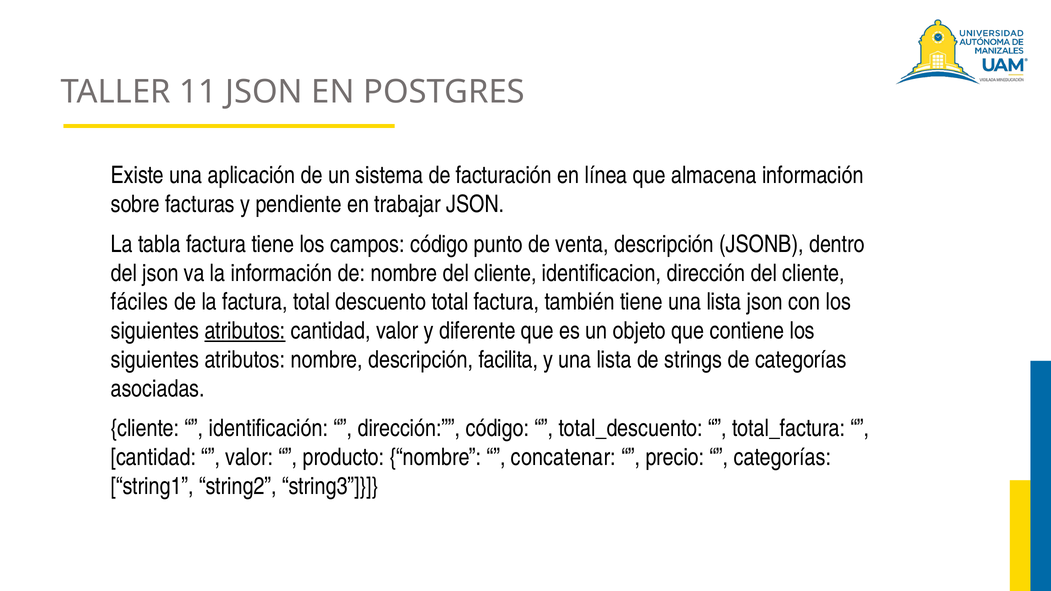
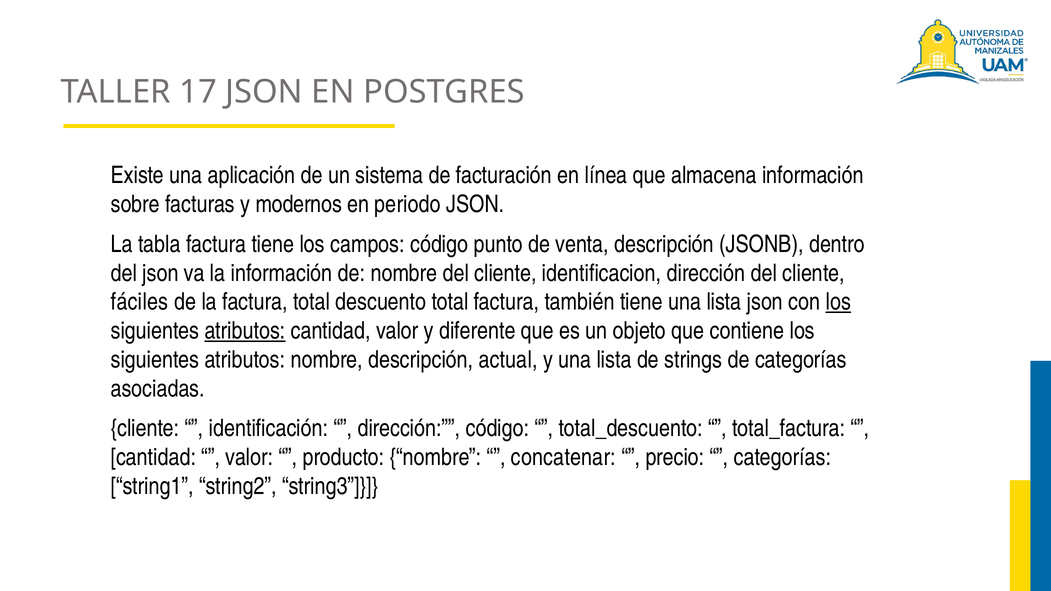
11: 11 -> 17
pendiente: pendiente -> modernos
trabajar: trabajar -> periodo
los at (838, 302) underline: none -> present
facilita: facilita -> actual
